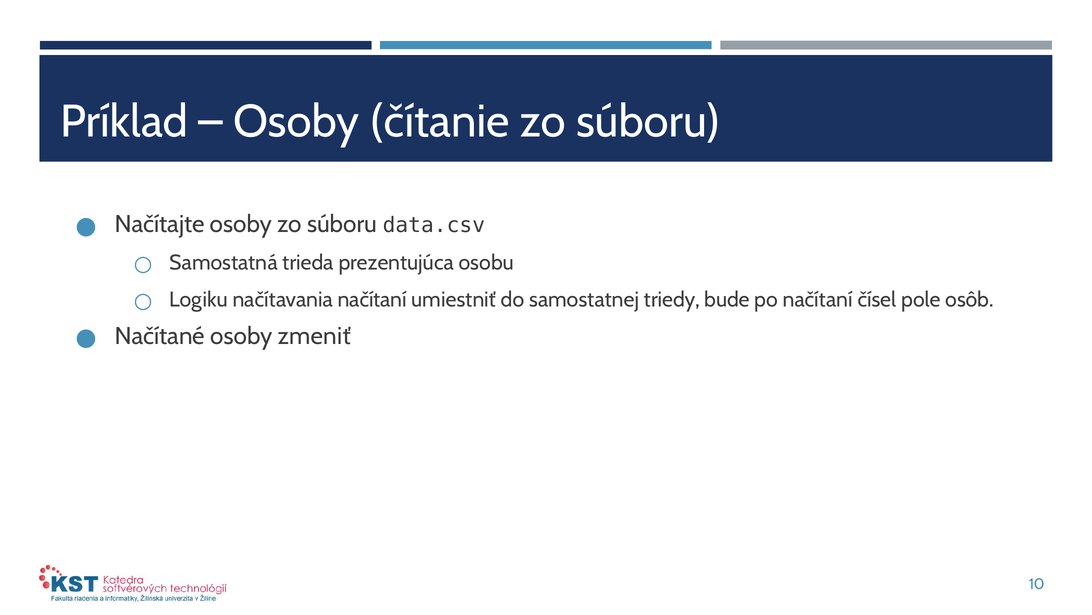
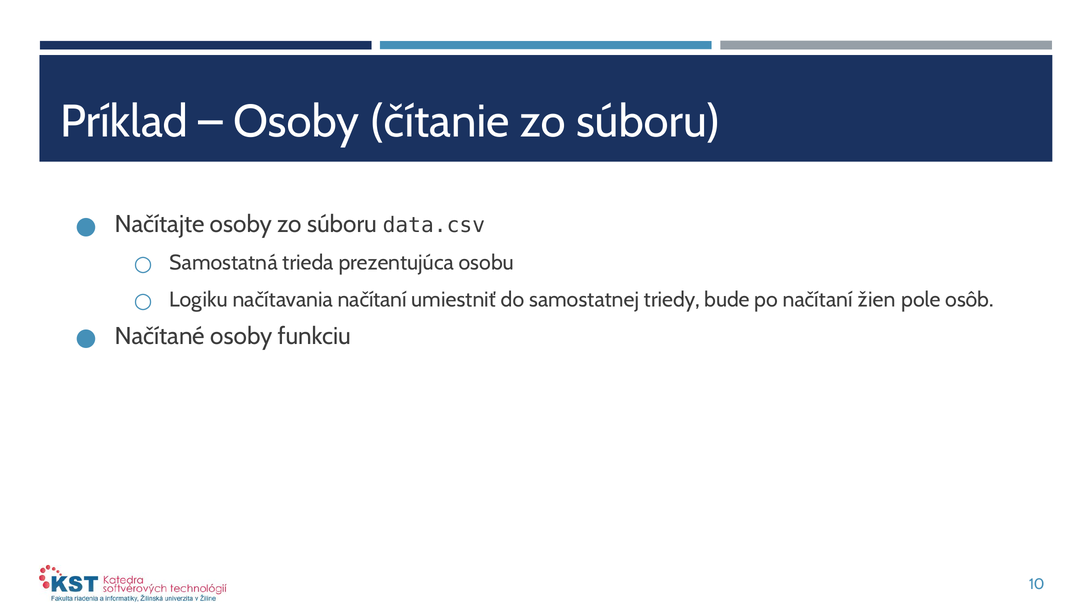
čísel: čísel -> žien
zmeniť: zmeniť -> funkciu
